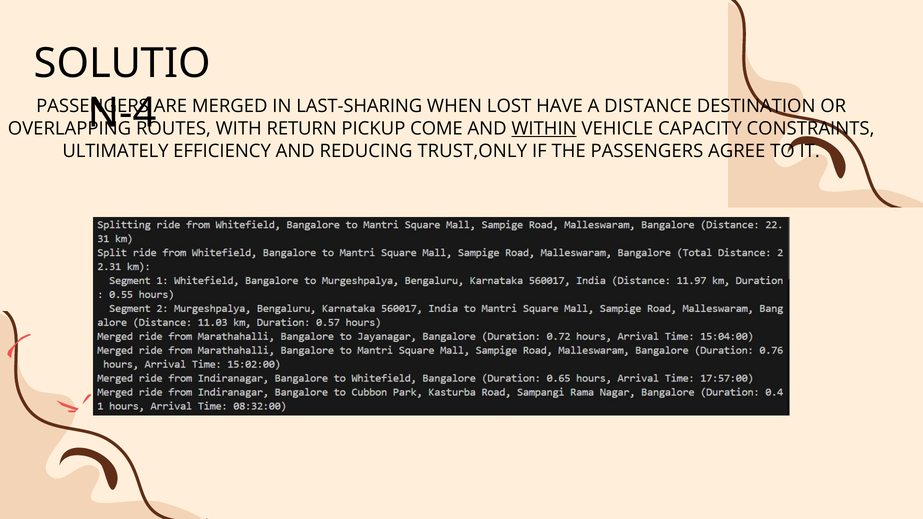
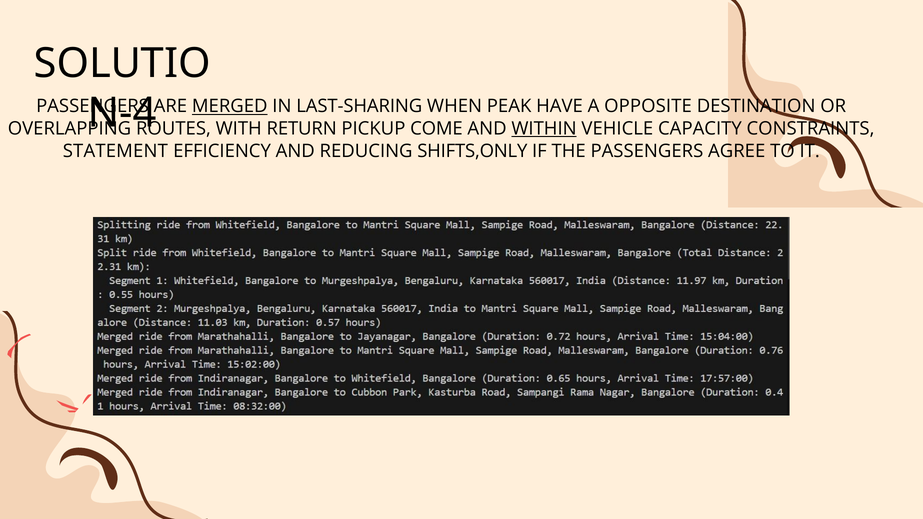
MERGED underline: none -> present
LOST: LOST -> PEAK
DISTANCE: DISTANCE -> OPPOSITE
ULTIMATELY: ULTIMATELY -> STATEMENT
TRUST,ONLY: TRUST,ONLY -> SHIFTS,ONLY
